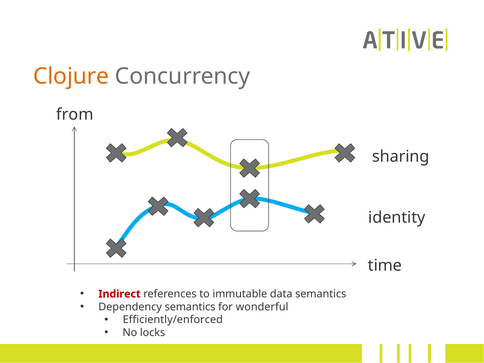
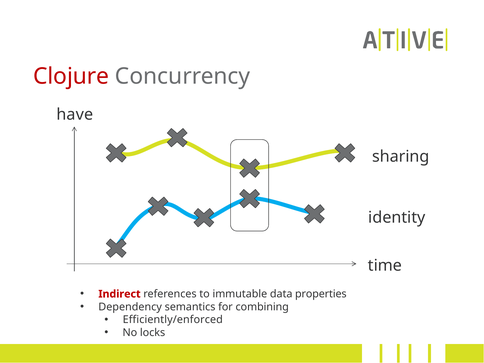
Clojure colour: orange -> red
from: from -> have
data semantics: semantics -> properties
wonderful: wonderful -> combining
